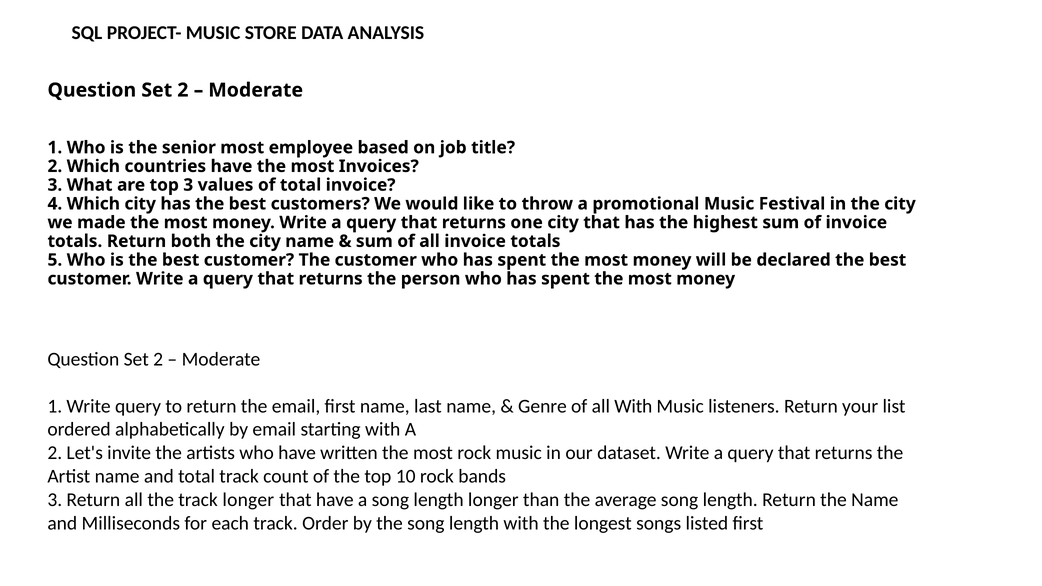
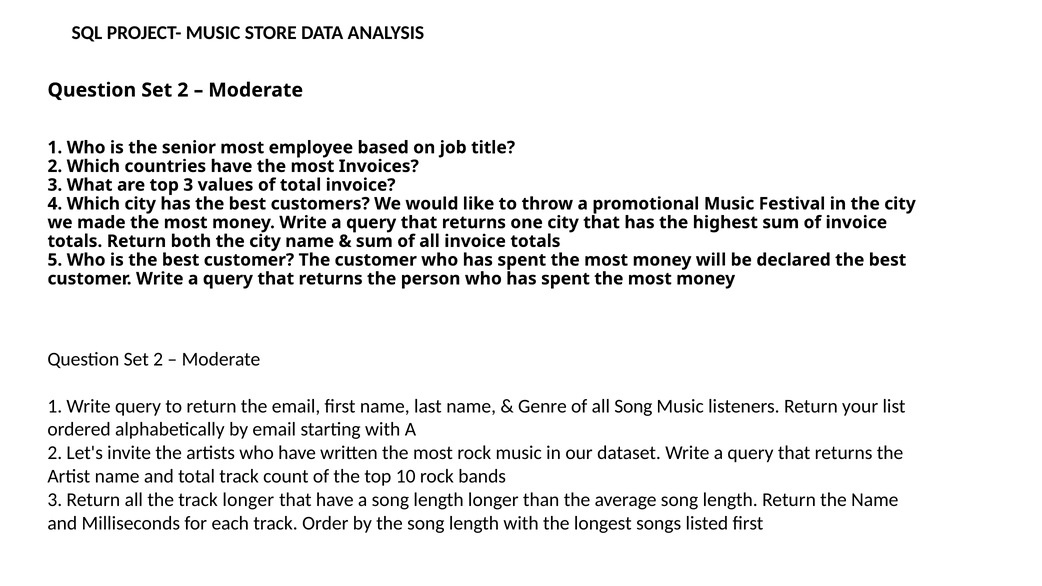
all With: With -> Song
